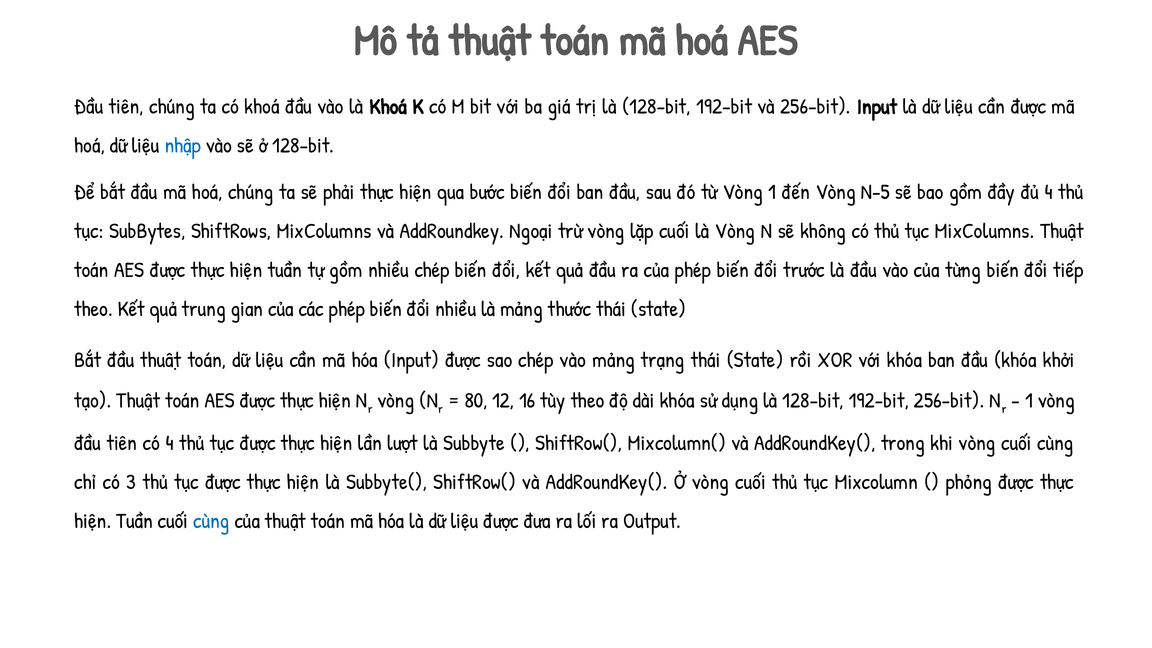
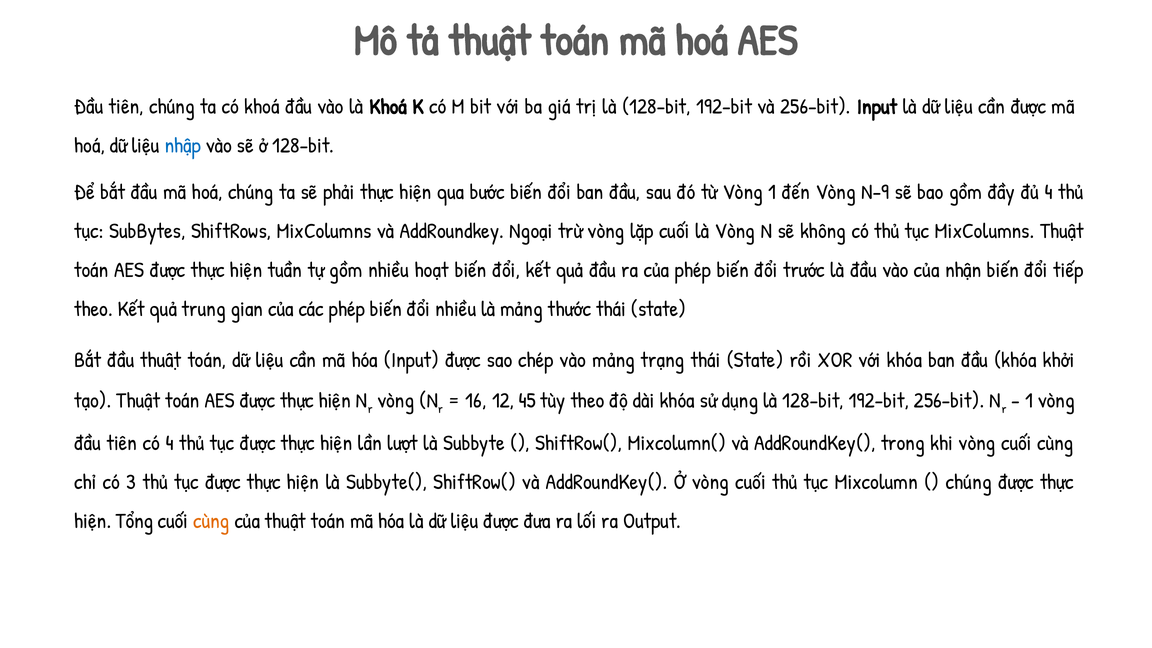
N-5: N-5 -> N-9
nhiều chép: chép -> hoạt
từng: từng -> nhận
80: 80 -> 16
16: 16 -> 45
phỏng at (969, 482): phỏng -> chúng
Tuần at (134, 521): Tuần -> Tổng
cùng at (211, 521) colour: blue -> orange
